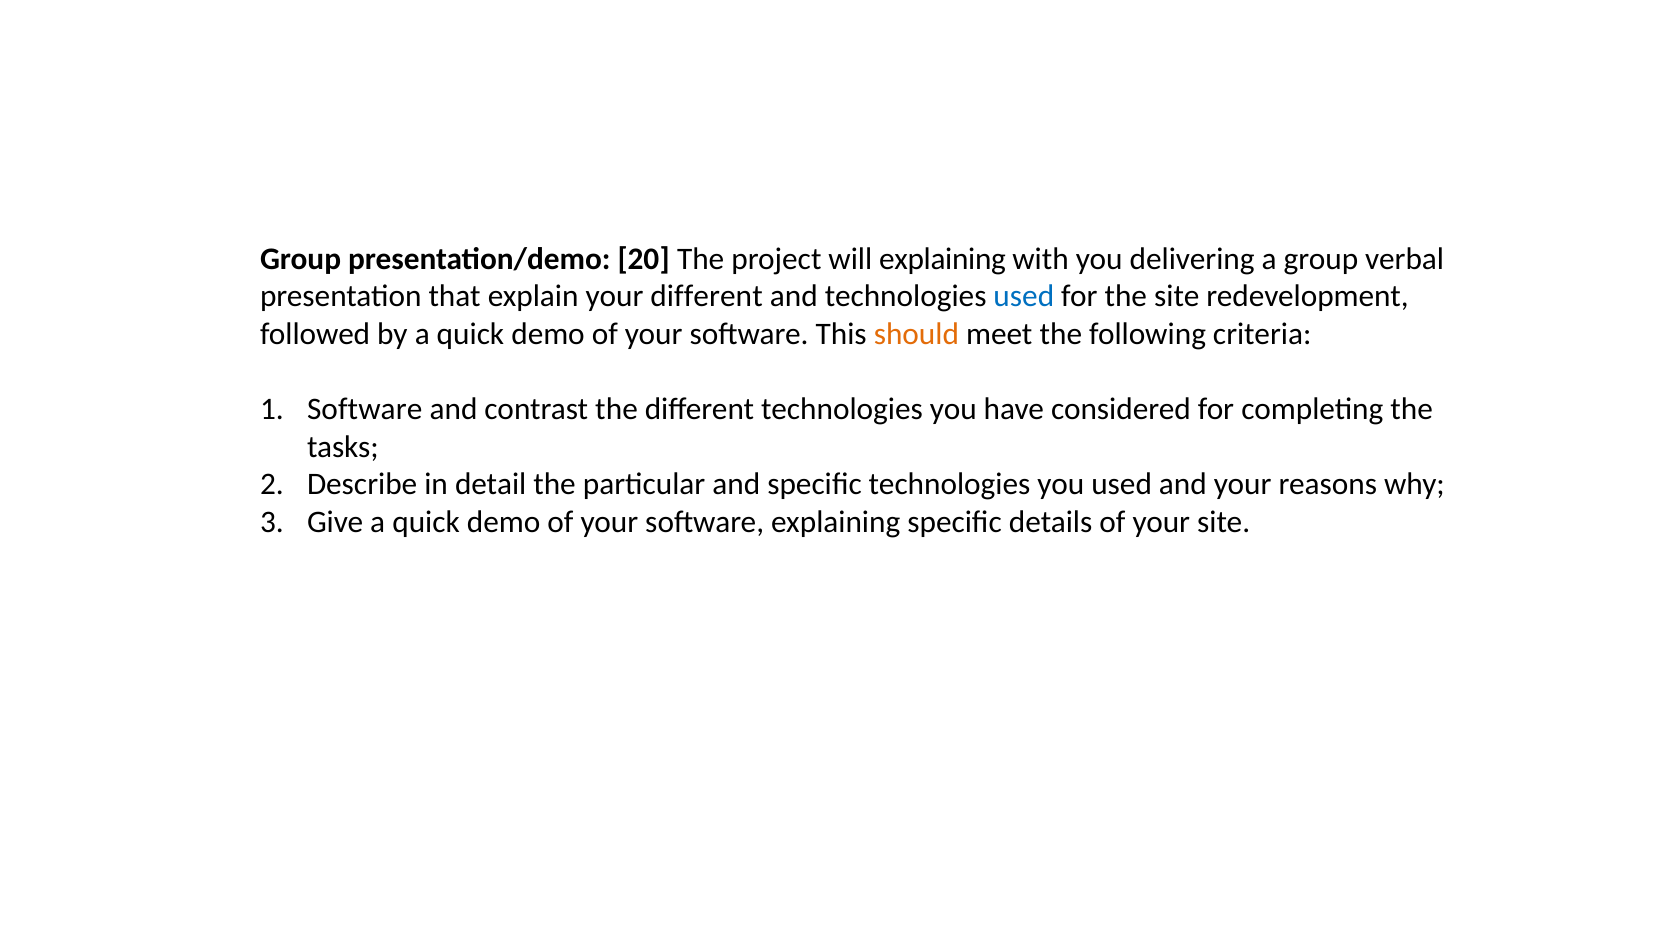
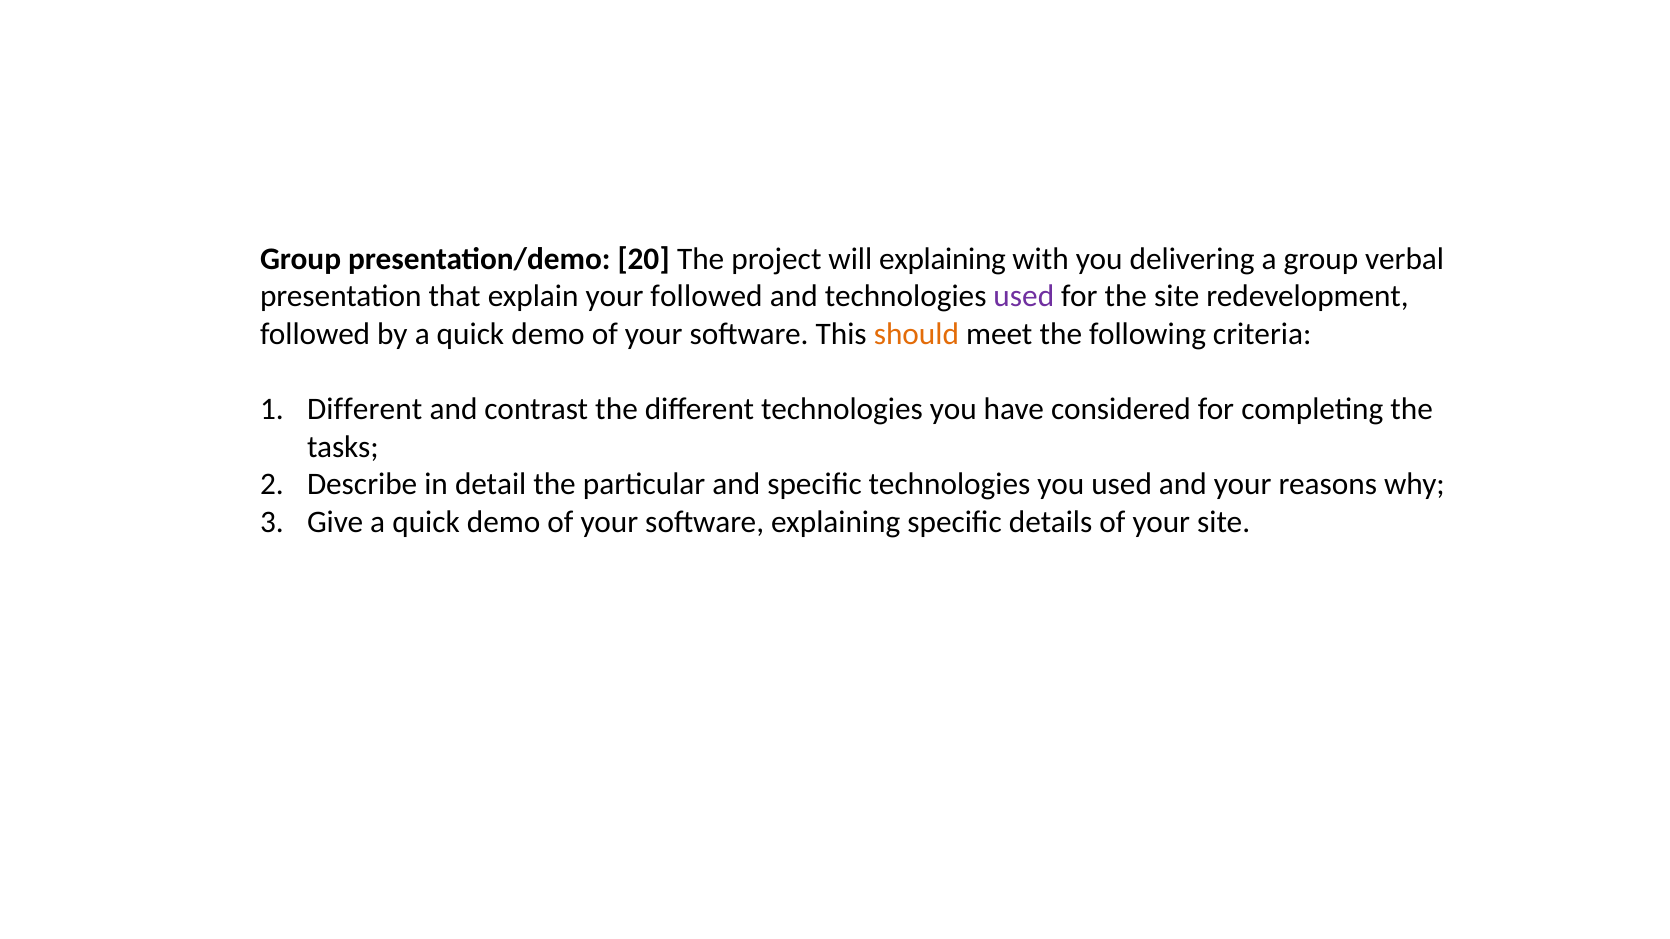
your different: different -> followed
used at (1024, 297) colour: blue -> purple
Software at (365, 409): Software -> Different
